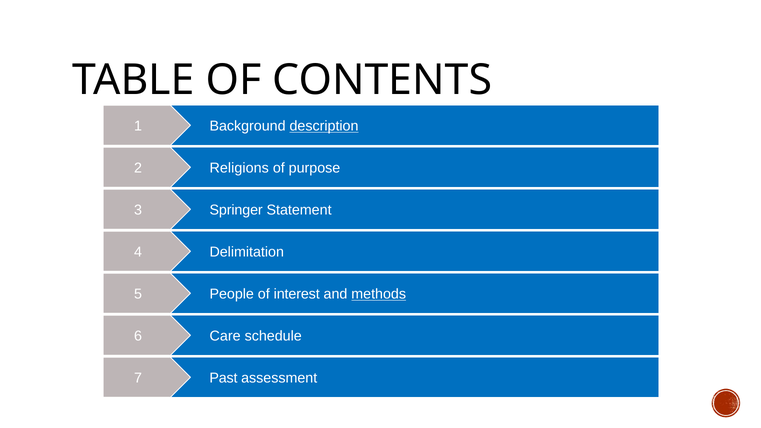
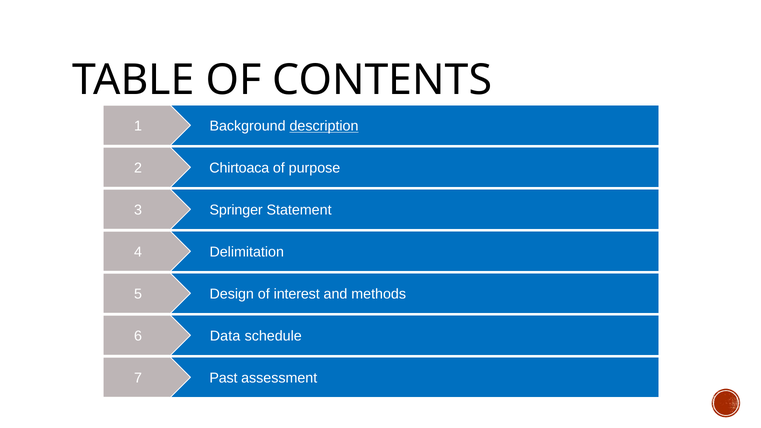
Religions: Religions -> Chirtoaca
People: People -> Design
methods underline: present -> none
Care: Care -> Data
